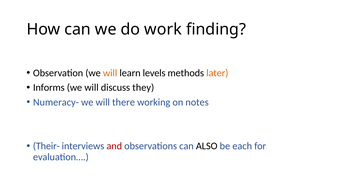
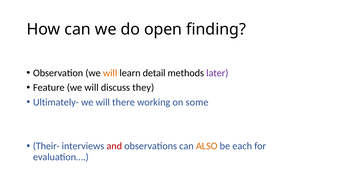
work: work -> open
levels: levels -> detail
later colour: orange -> purple
Informs: Informs -> Feature
Numeracy-: Numeracy- -> Ultimately-
notes: notes -> some
ALSO colour: black -> orange
